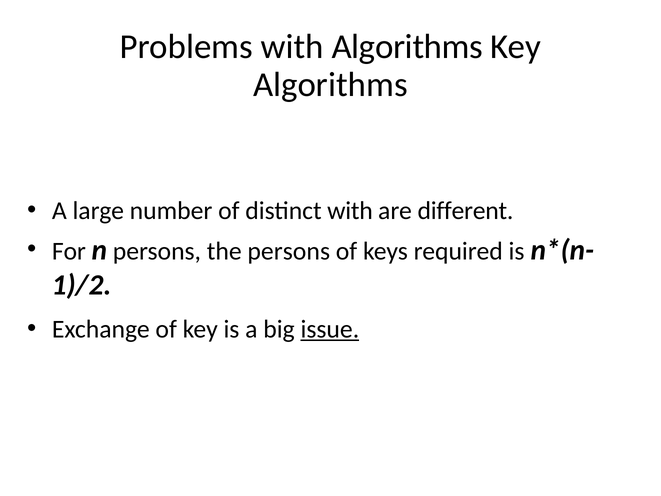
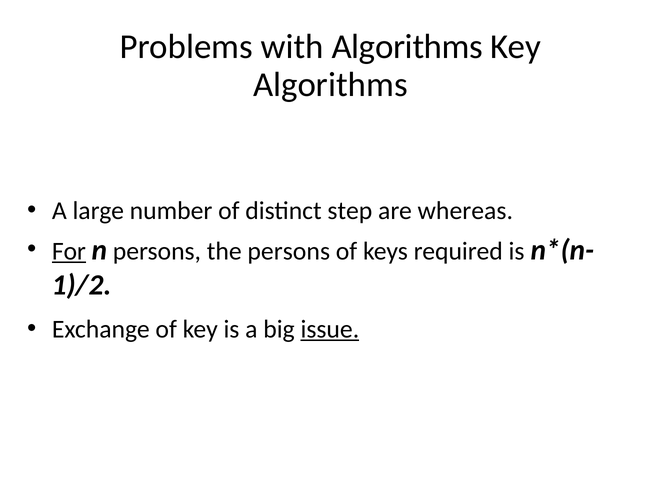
distinct with: with -> step
different: different -> whereas
For underline: none -> present
